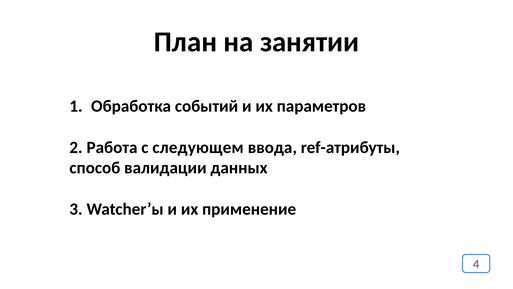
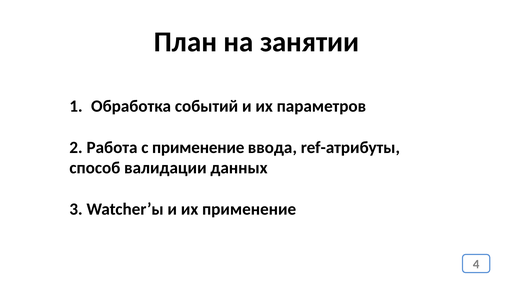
с следующем: следующем -> применение
